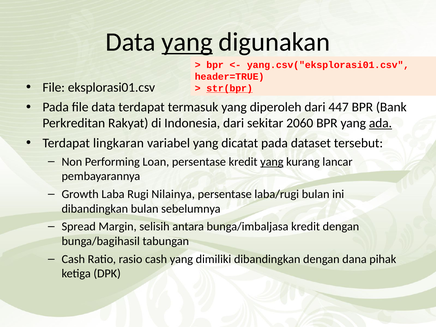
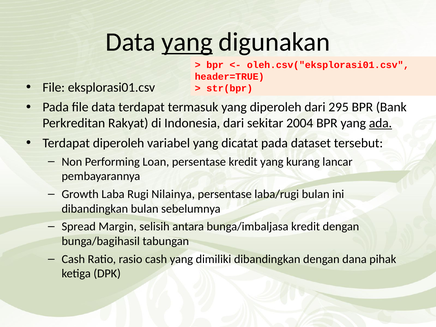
yang.csv("eksplorasi01.csv: yang.csv("eksplorasi01.csv -> oleh.csv("eksplorasi01.csv
str(bpr underline: present -> none
447: 447 -> 295
2060: 2060 -> 2004
Terdapat lingkaran: lingkaran -> diperoleh
yang at (272, 162) underline: present -> none
